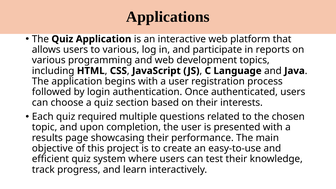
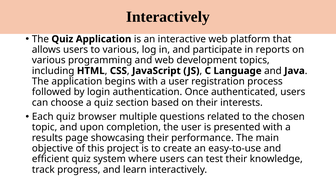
Applications at (168, 17): Applications -> Interactively
required: required -> browser
